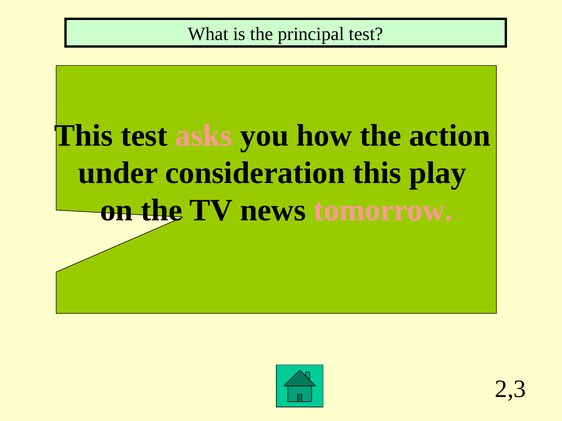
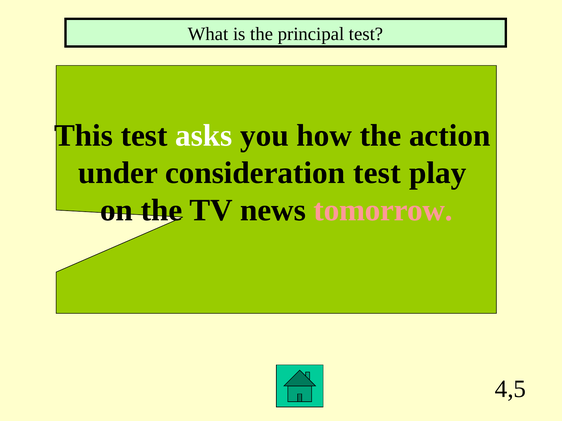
asks colour: pink -> white
consideration this: this -> test
2,3: 2,3 -> 4,5
